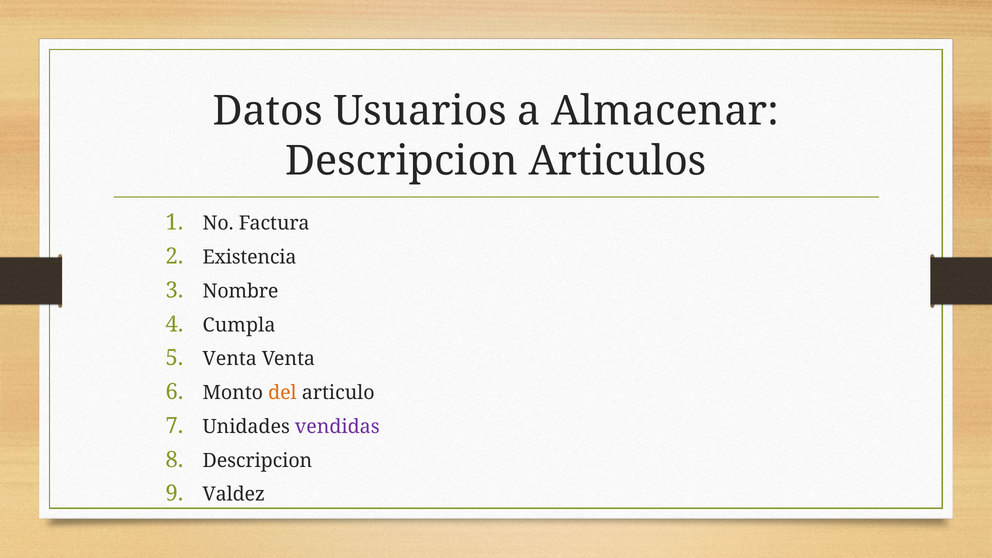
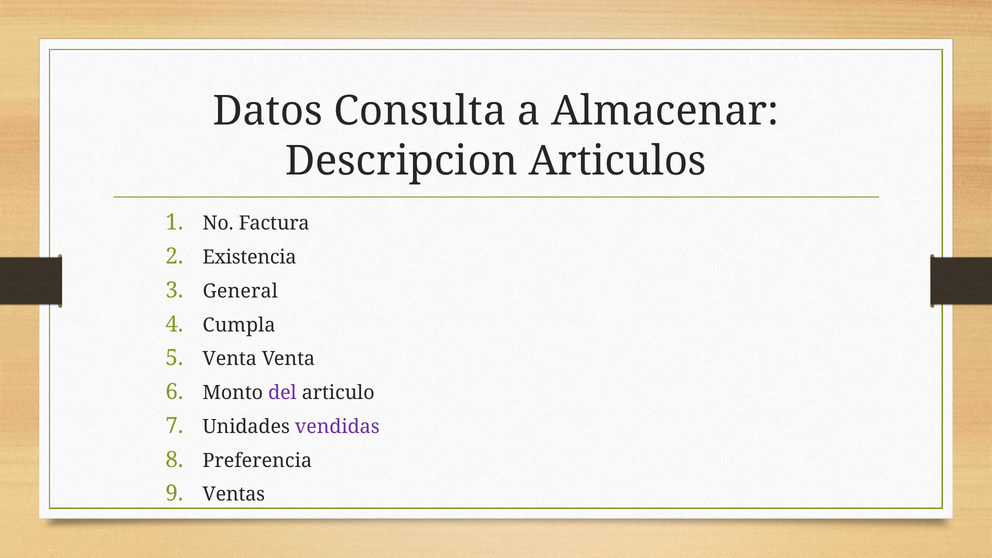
Usuarios: Usuarios -> Consulta
Nombre: Nombre -> General
del colour: orange -> purple
Descripcion at (257, 461): Descripcion -> Preferencia
Valdez: Valdez -> Ventas
